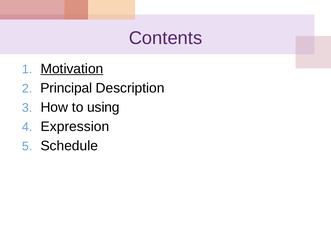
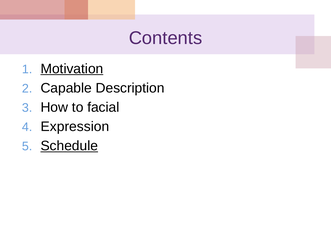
Principal: Principal -> Capable
using: using -> facial
Schedule underline: none -> present
